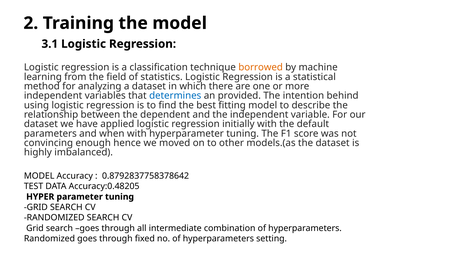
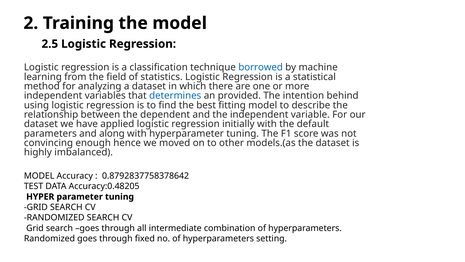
3.1: 3.1 -> 2.5
borrowed colour: orange -> blue
when: when -> along
